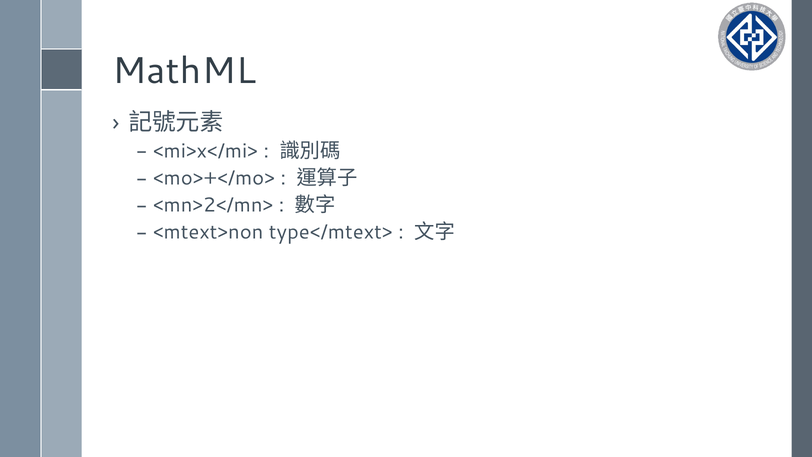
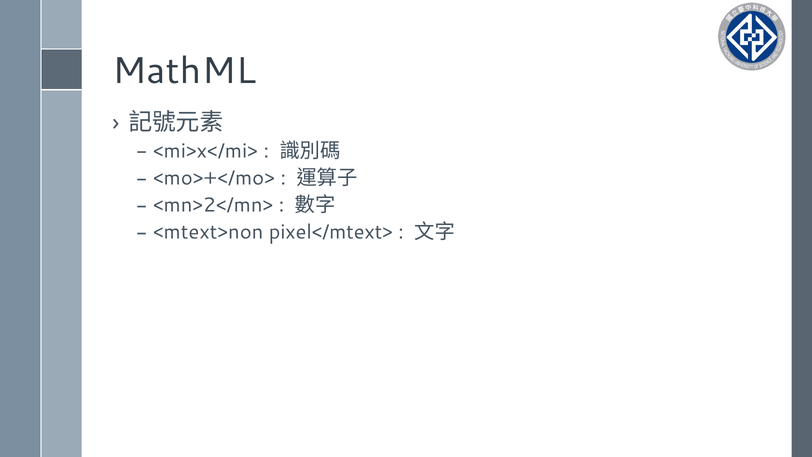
type</mtext>: type</mtext> -> pixel</mtext>
